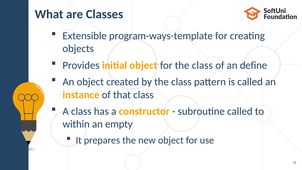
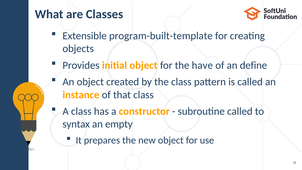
program-ways-template: program-ways-template -> program-built-template
for the class: class -> have
within: within -> syntax
